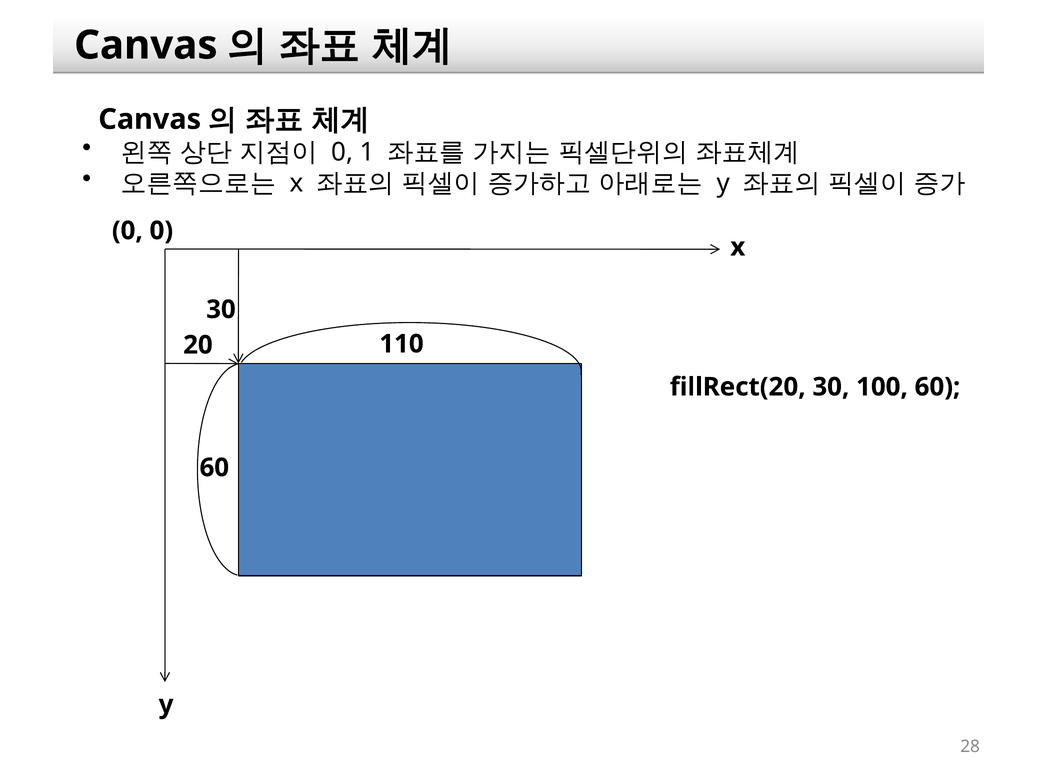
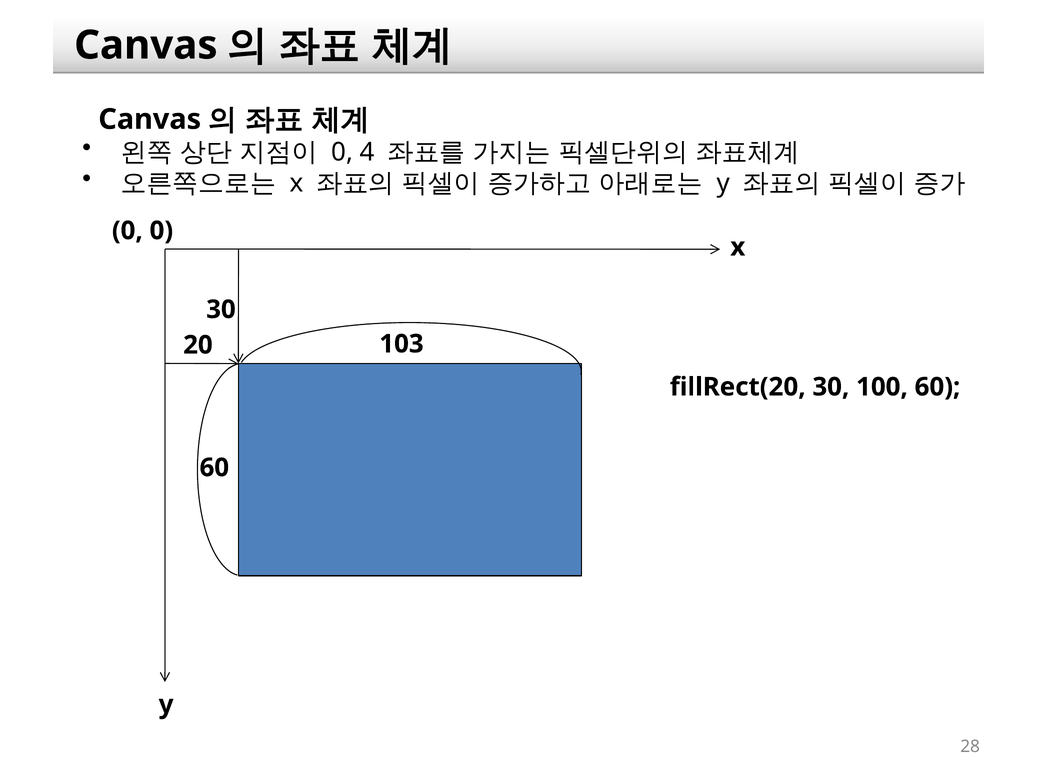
1: 1 -> 4
110: 110 -> 103
